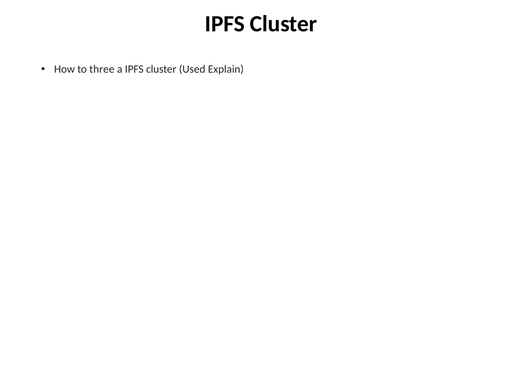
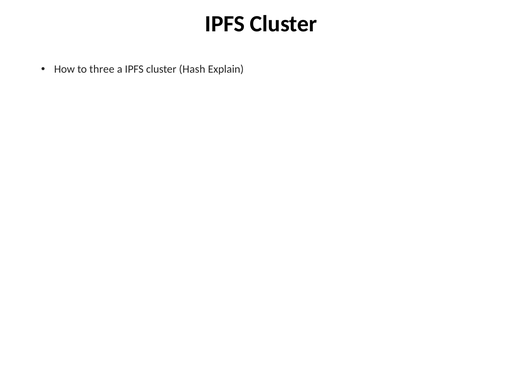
Used: Used -> Hash
